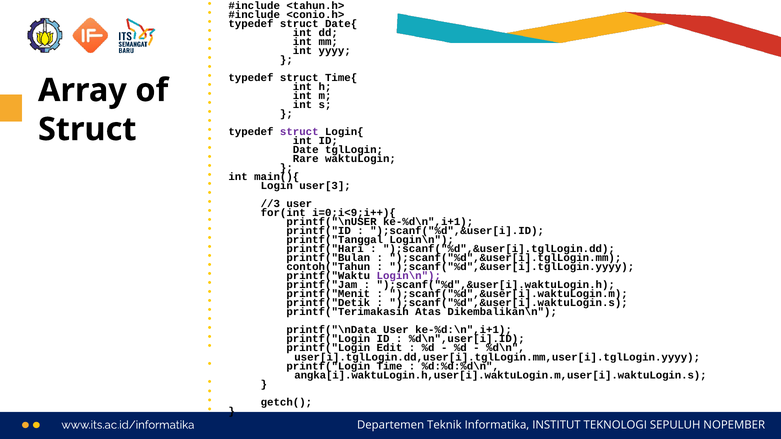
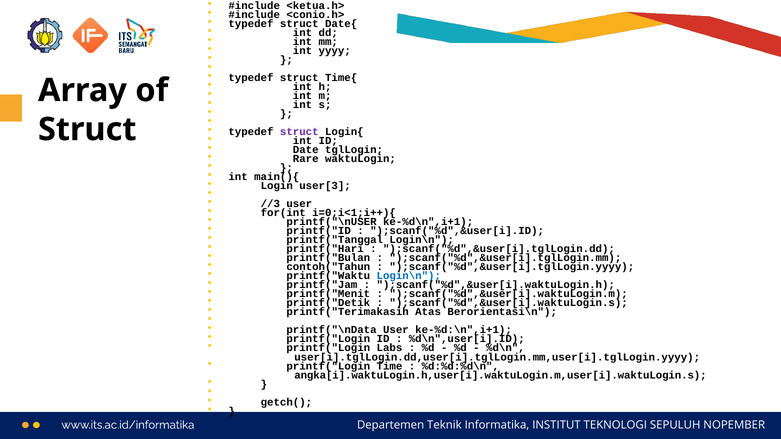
<tahun.h>: <tahun.h> -> <ketua.h>
i=0;i<9;i++){: i=0;i<9;i++){ -> i=0;i<1;i++){
Login\n at (409, 276) colour: purple -> blue
Dikembalikan\n: Dikembalikan\n -> Berorientasi\n
Edit: Edit -> Labs
